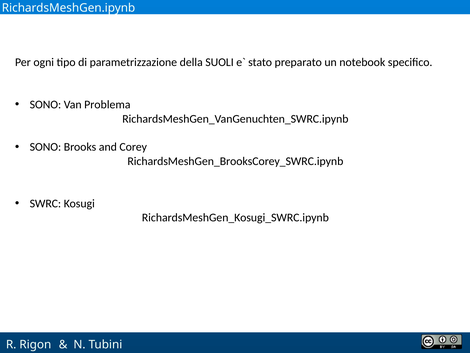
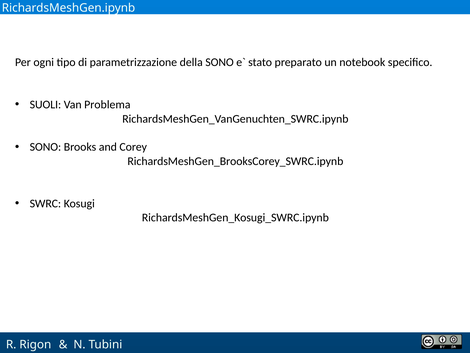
della SUOLI: SUOLI -> SONO
SONO at (45, 105): SONO -> SUOLI
